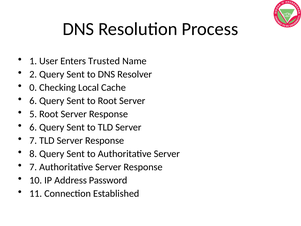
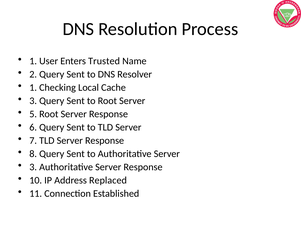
0 at (33, 87): 0 -> 1
6 at (33, 101): 6 -> 3
7 at (33, 167): 7 -> 3
Password: Password -> Replaced
